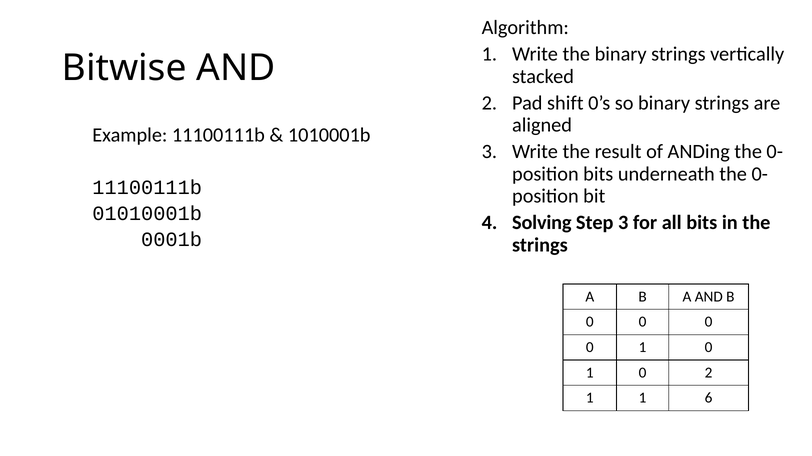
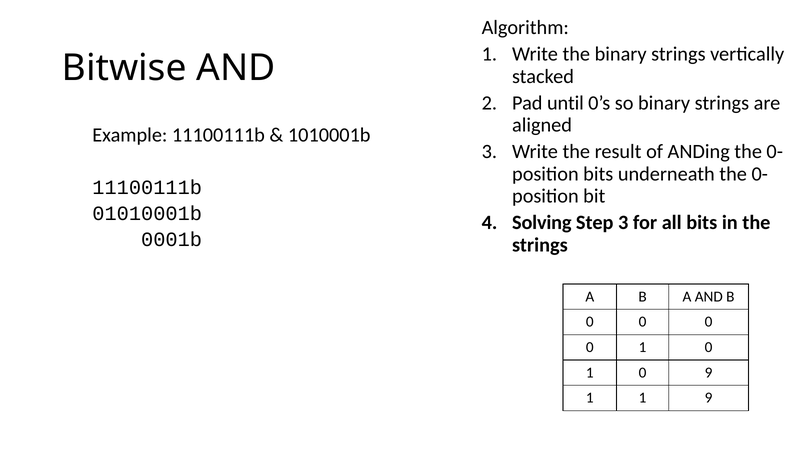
shift: shift -> until
0 2: 2 -> 9
1 6: 6 -> 9
